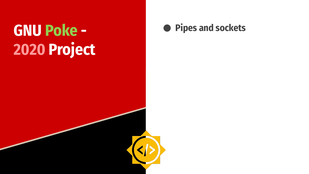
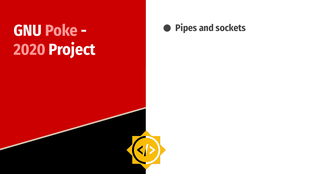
Poke colour: light green -> pink
